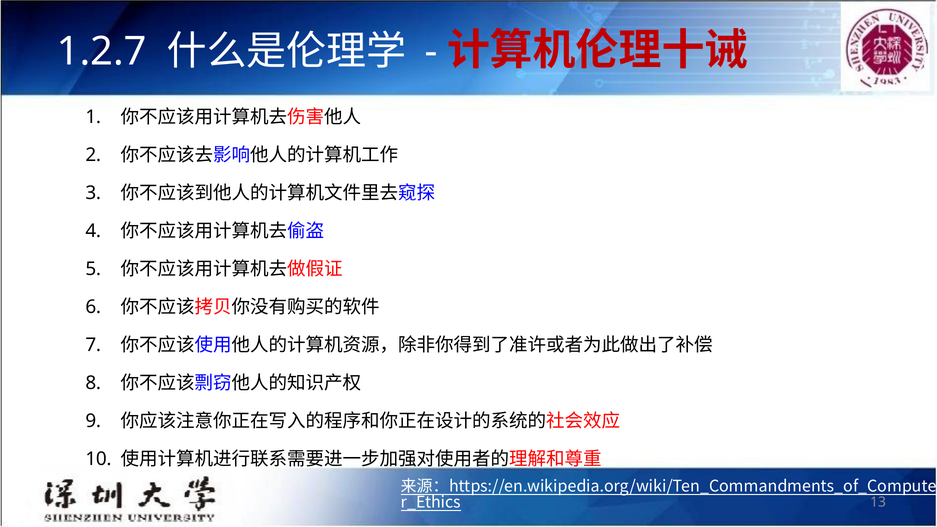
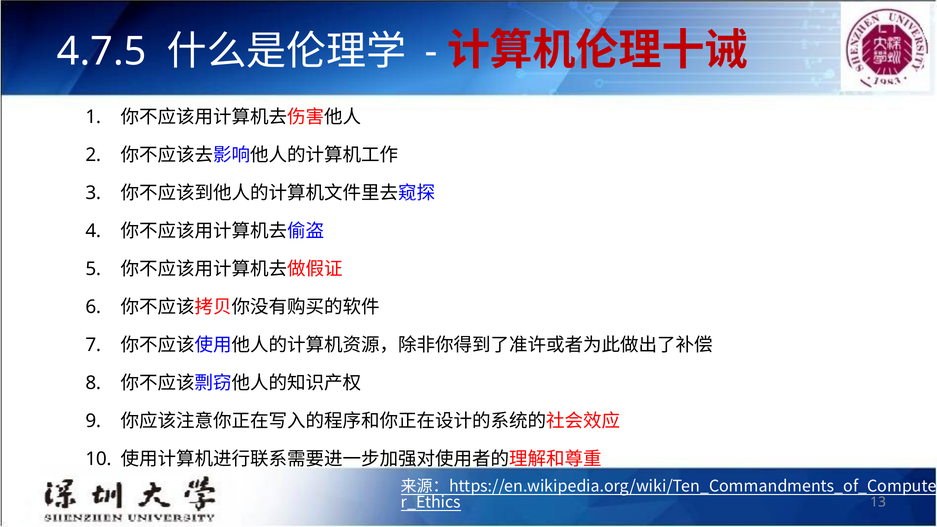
1.2.7: 1.2.7 -> 4.7.5
